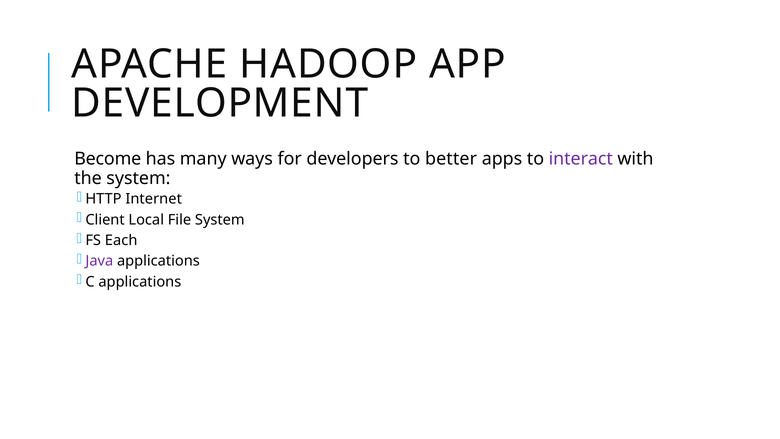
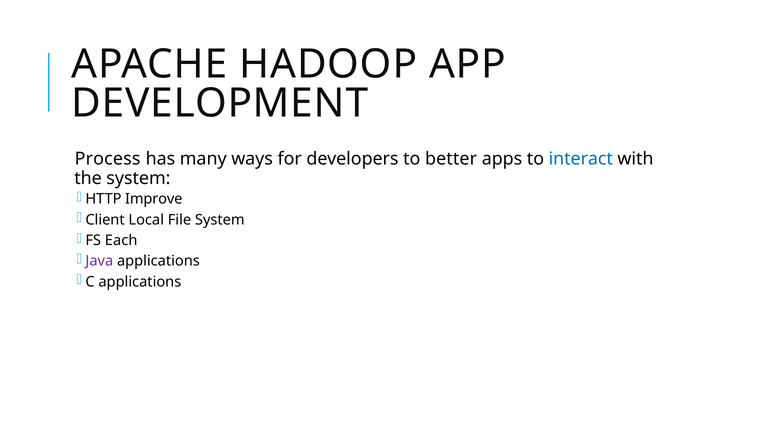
Become: Become -> Process
interact colour: purple -> blue
Internet: Internet -> Improve
